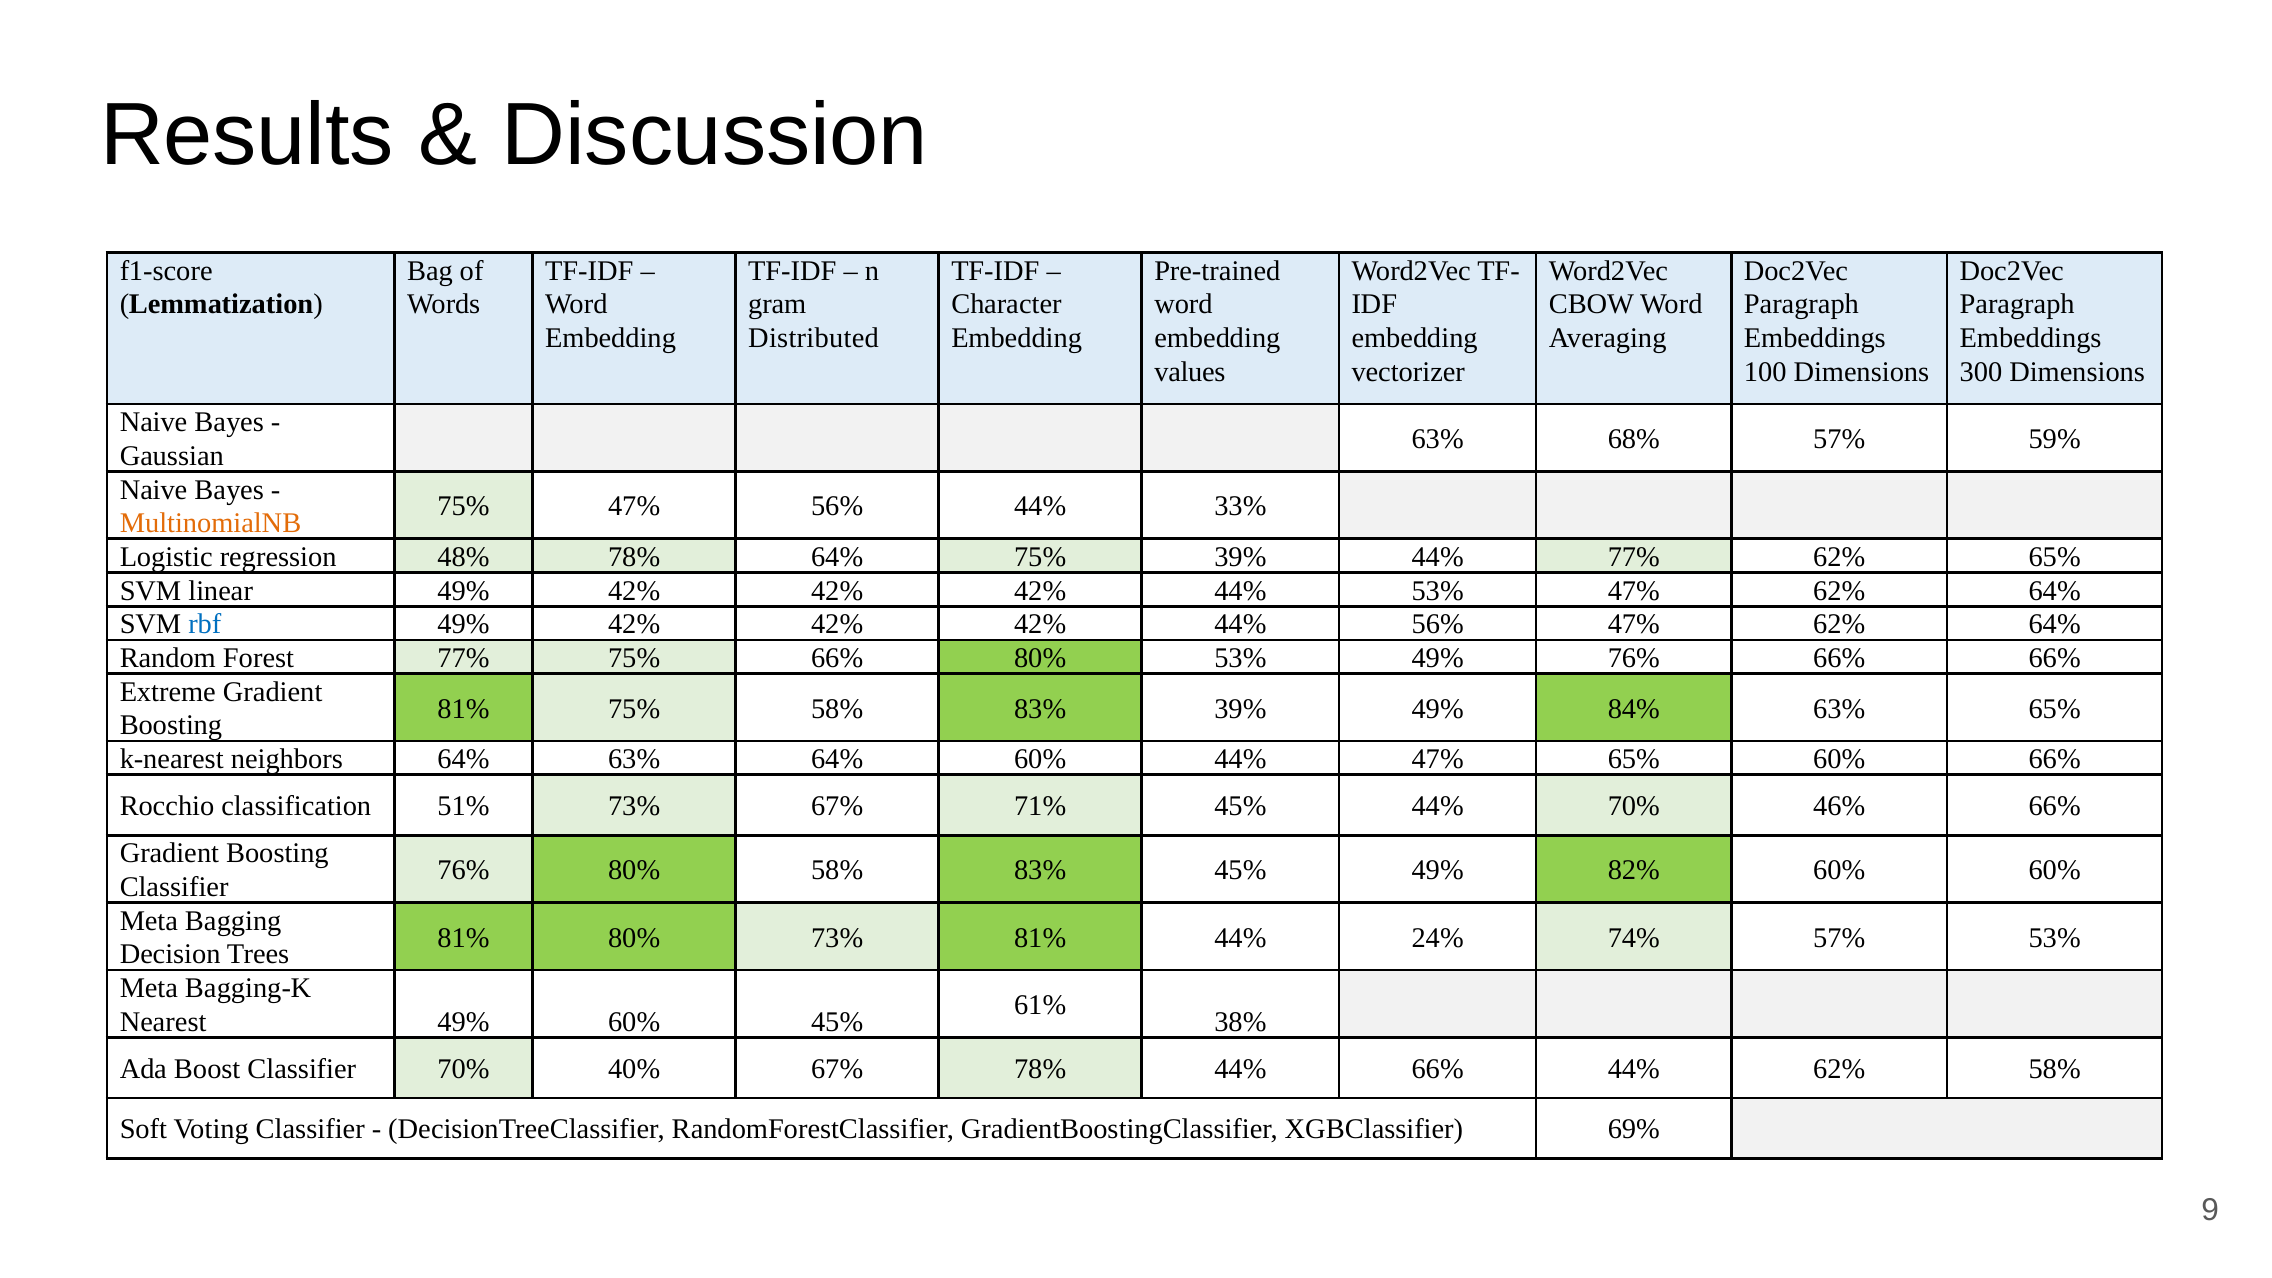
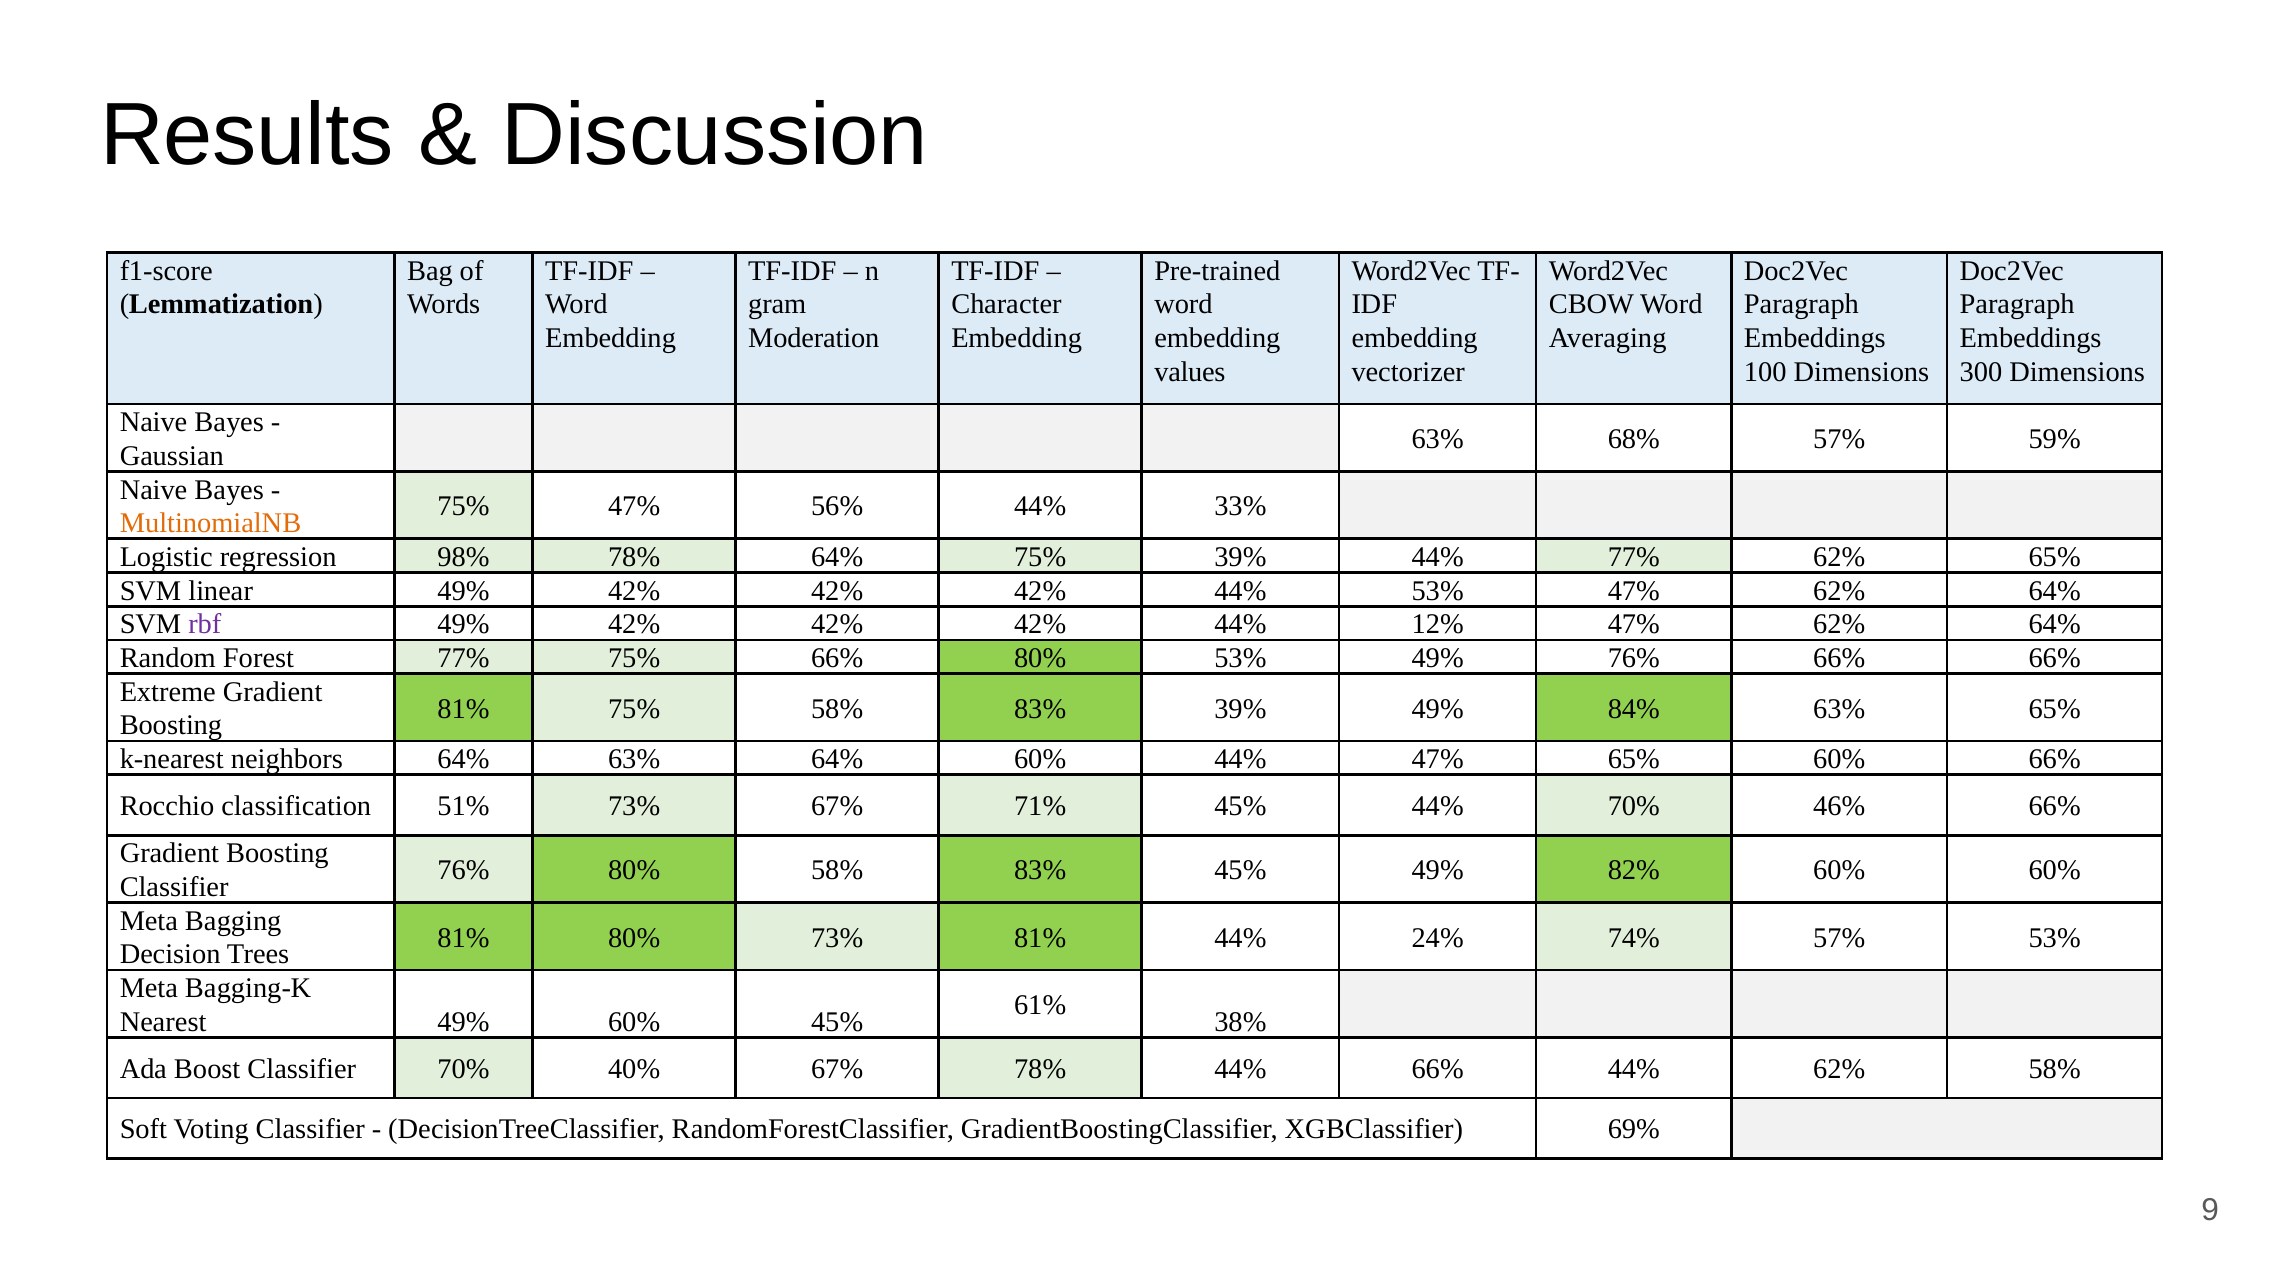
Distributed: Distributed -> Moderation
48%: 48% -> 98%
rbf colour: blue -> purple
44% 56%: 56% -> 12%
